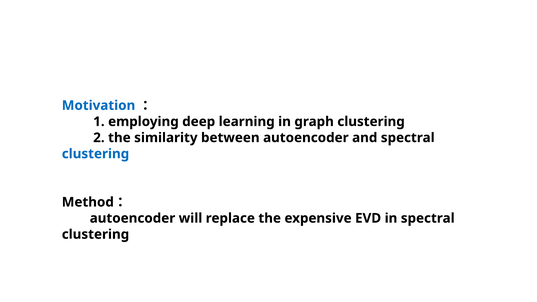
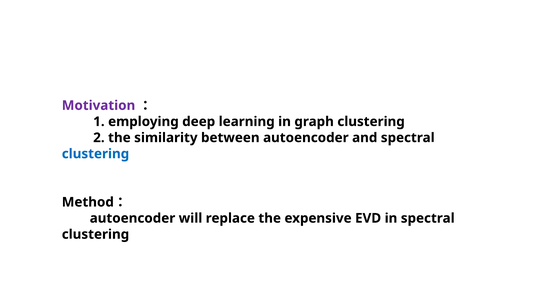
Motivation colour: blue -> purple
